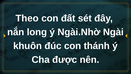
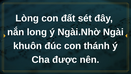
Theo: Theo -> Lòng
